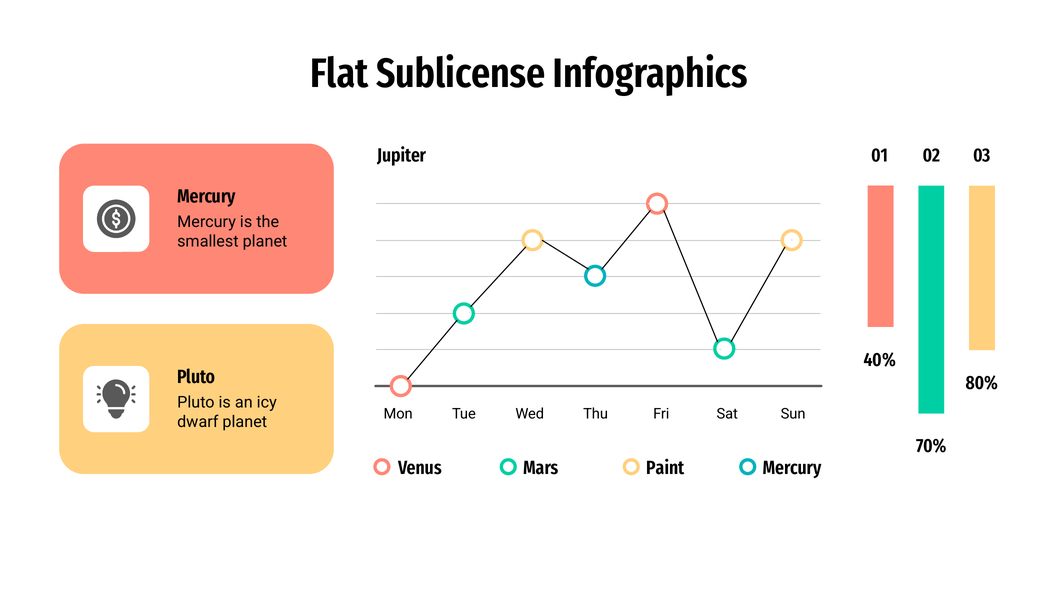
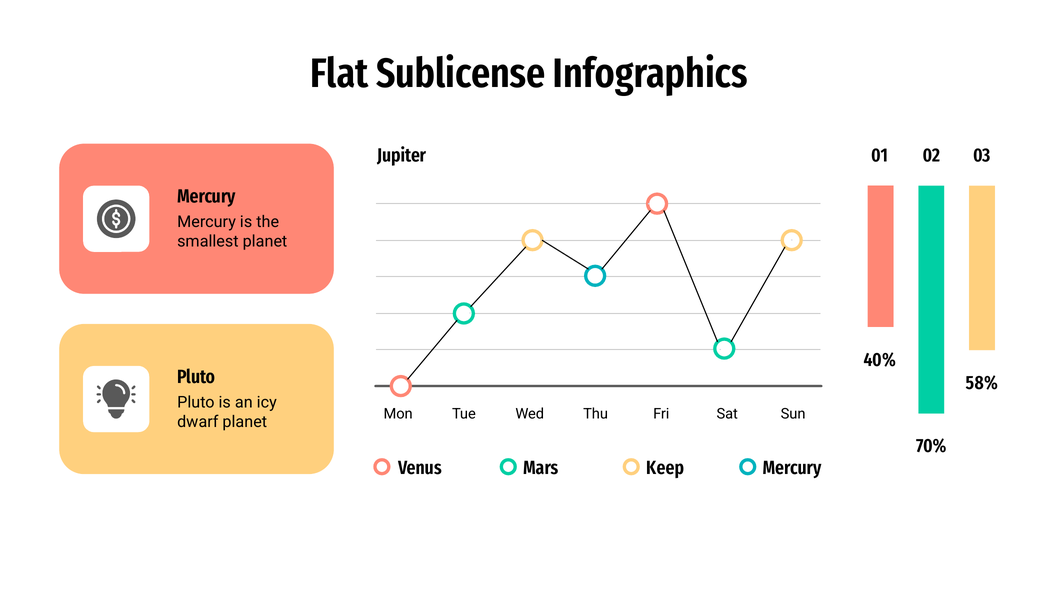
80%: 80% -> 58%
Paint: Paint -> Keep
